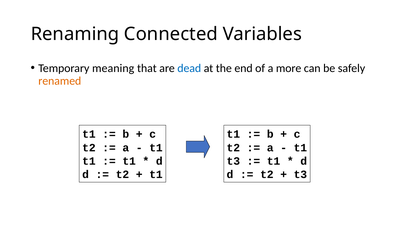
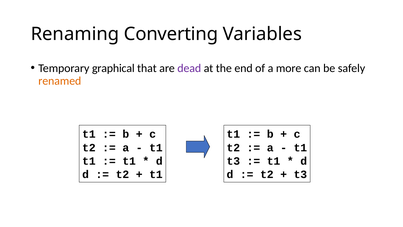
Connected: Connected -> Converting
meaning: meaning -> graphical
dead colour: blue -> purple
